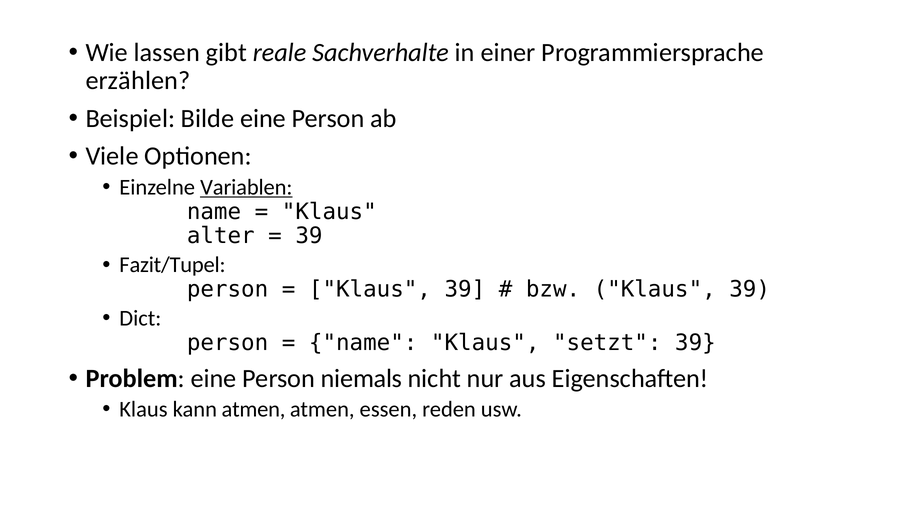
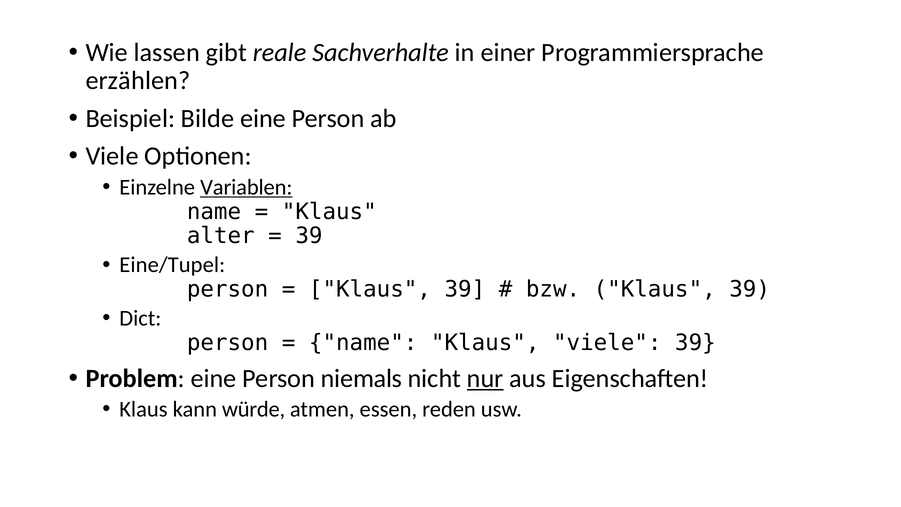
Fazit/Tupel: Fazit/Tupel -> Eine/Tupel
Klaus setzt: setzt -> viele
nur underline: none -> present
kann atmen: atmen -> würde
